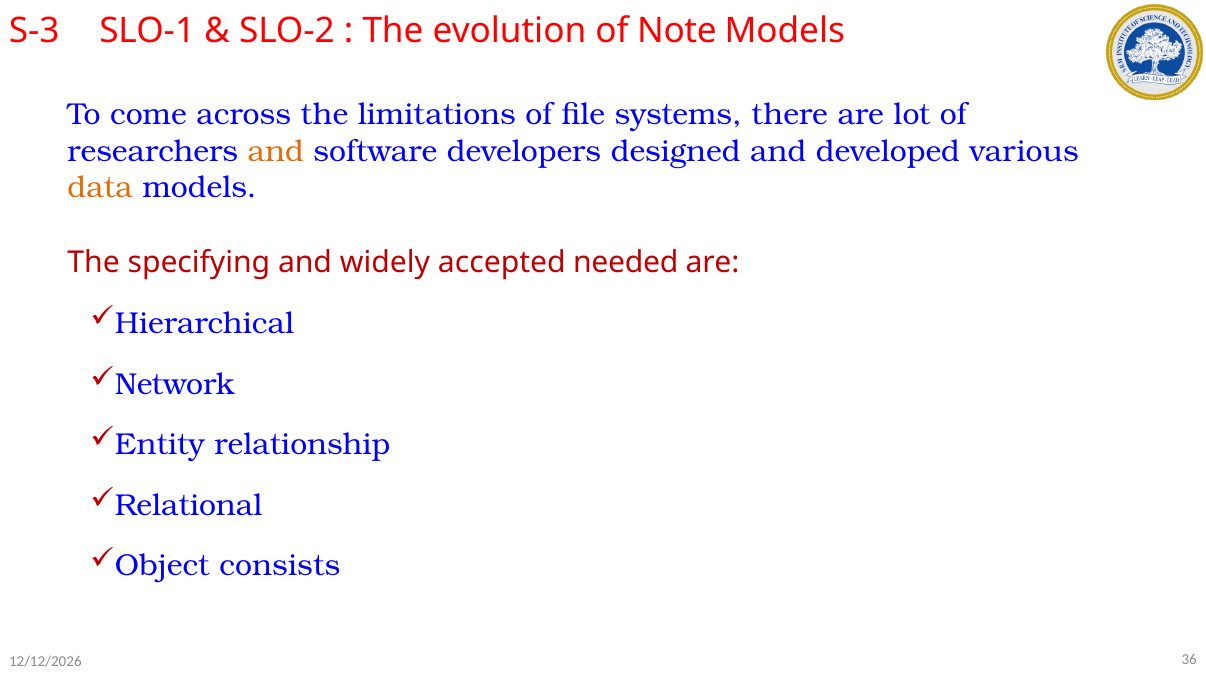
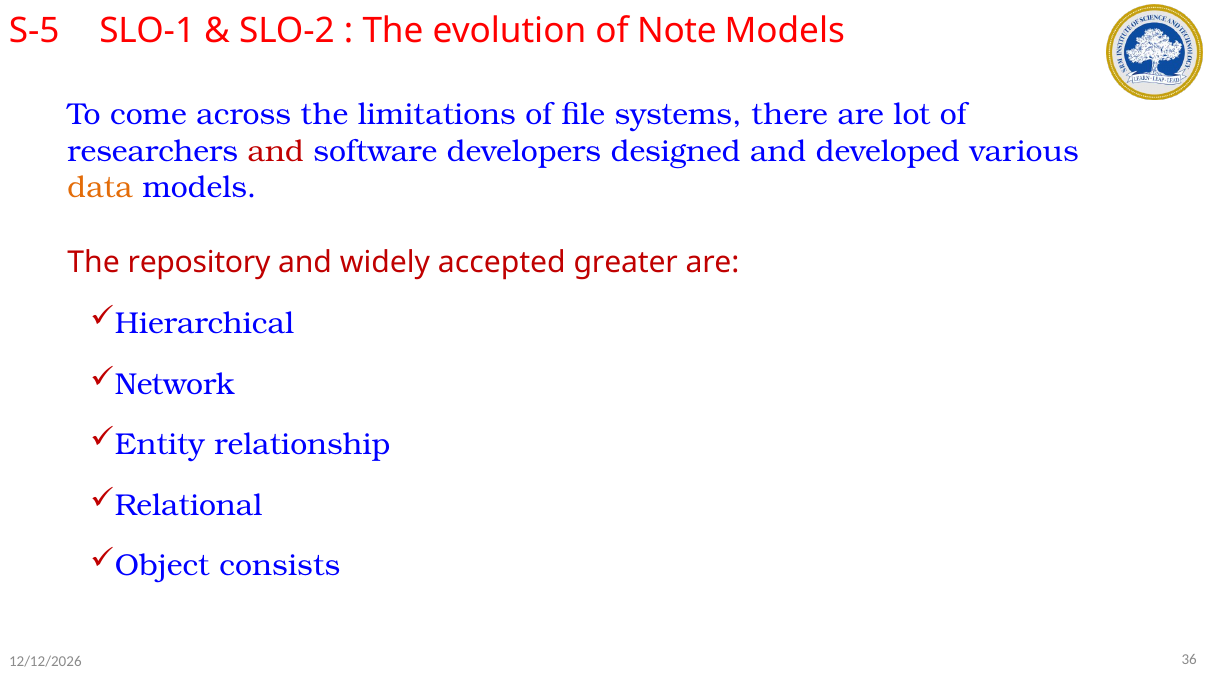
S-3: S-3 -> S-5
and at (276, 151) colour: orange -> red
specifying: specifying -> repository
needed: needed -> greater
